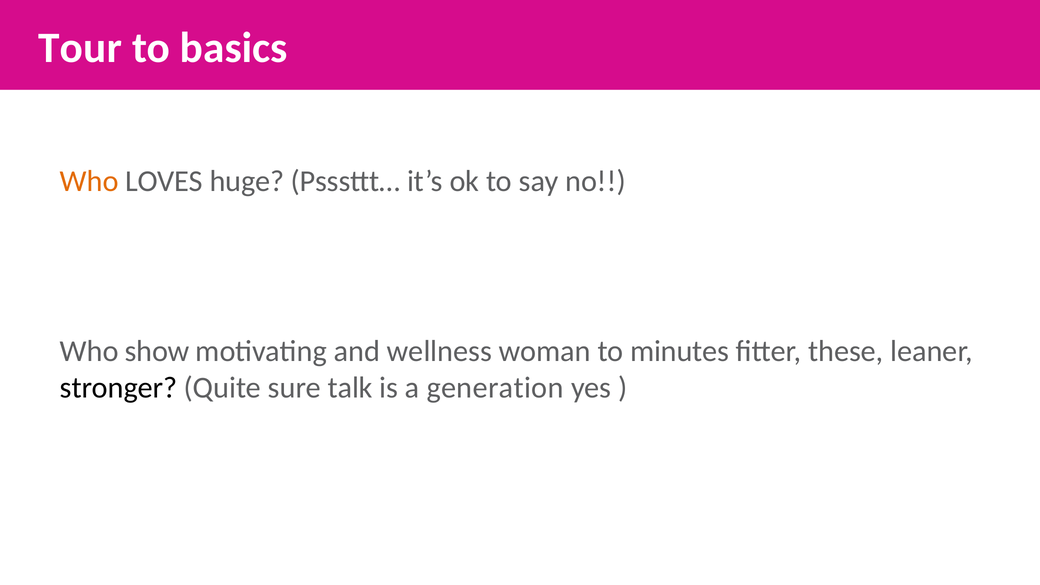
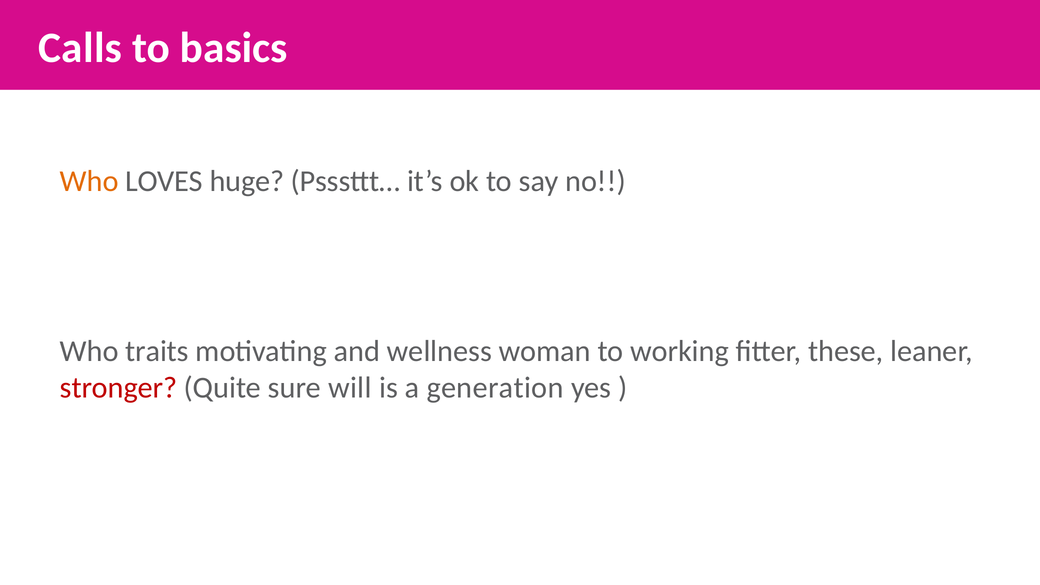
Tour: Tour -> Calls
show: show -> traits
minutes: minutes -> working
stronger colour: black -> red
talk: talk -> will
